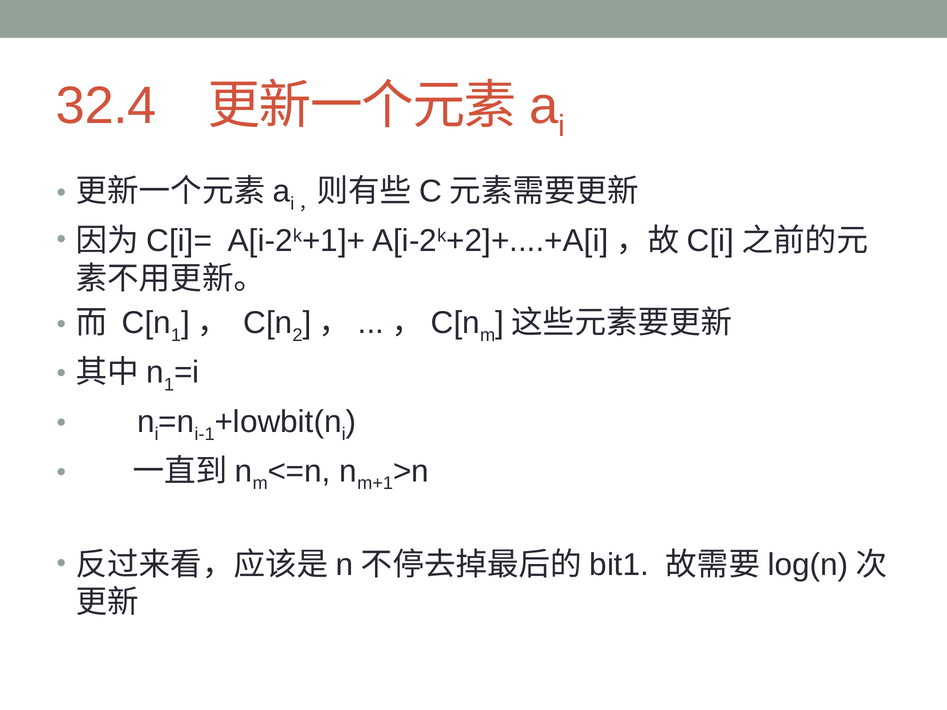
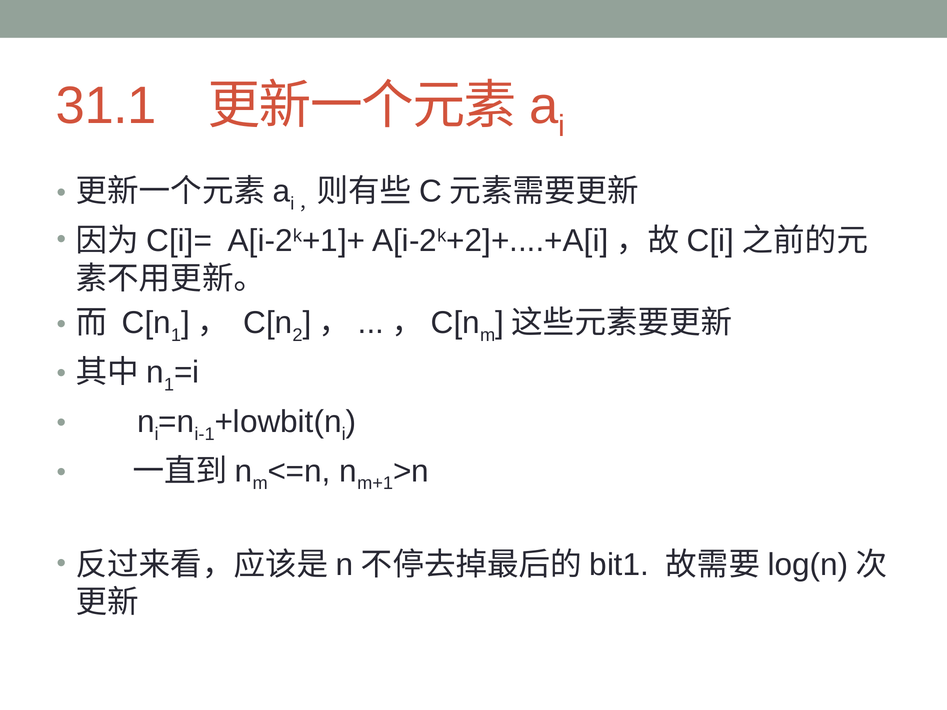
32.4: 32.4 -> 31.1
